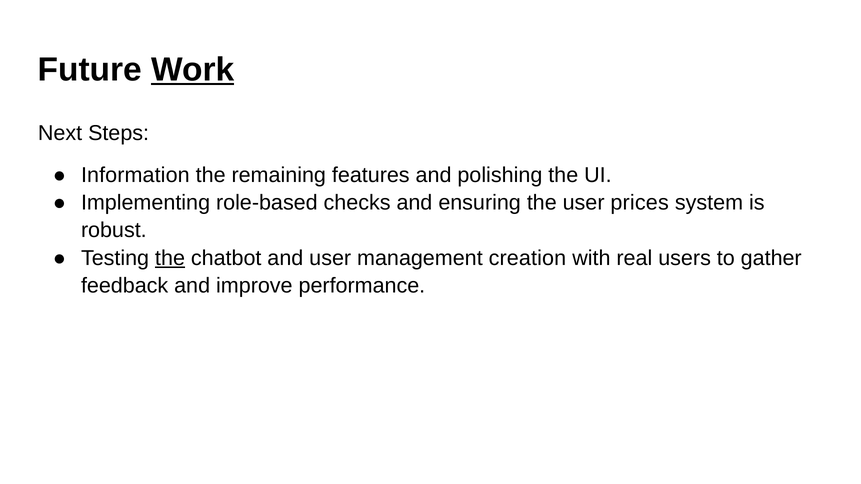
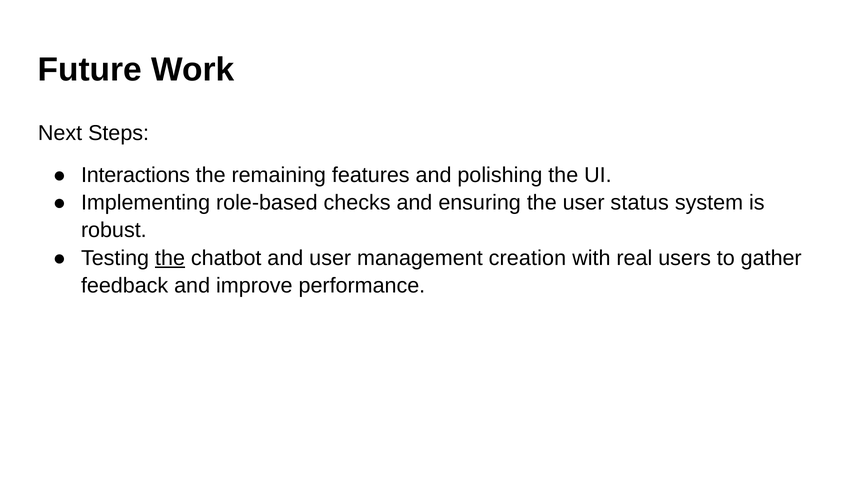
Work underline: present -> none
Information: Information -> Interactions
prices: prices -> status
